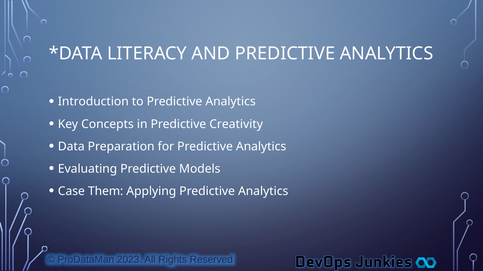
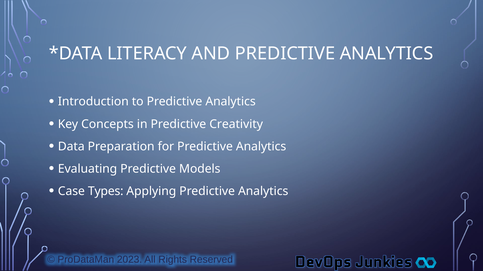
Them: Them -> Types
